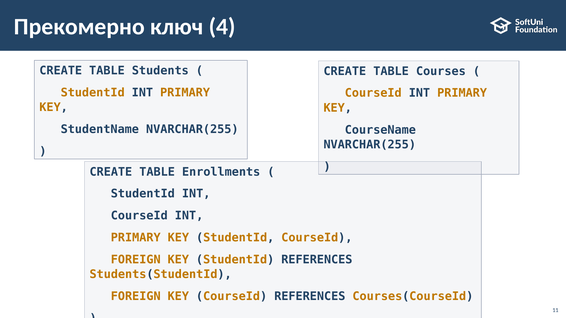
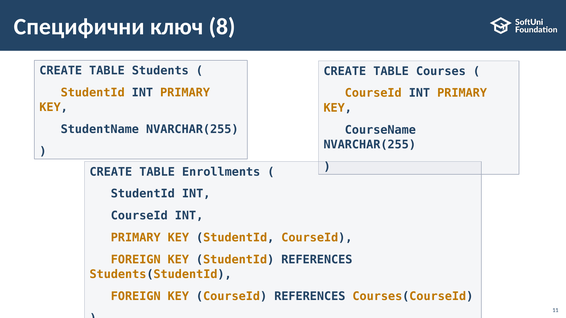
Прекомерно: Прекомерно -> Специфични
4: 4 -> 8
